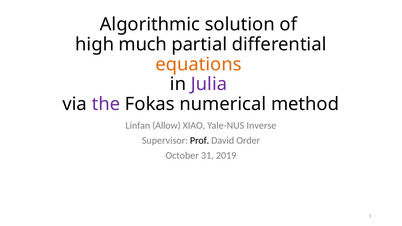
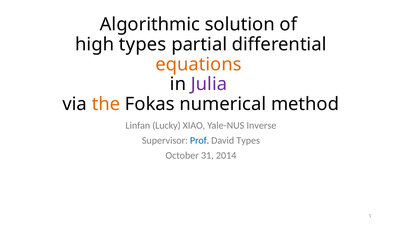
high much: much -> types
the colour: purple -> orange
Allow: Allow -> Lucky
Prof colour: black -> blue
David Order: Order -> Types
2019: 2019 -> 2014
